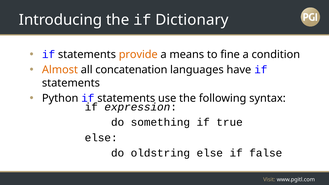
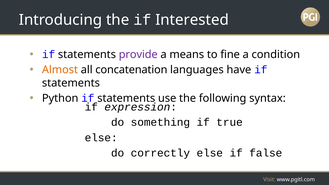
Dictionary: Dictionary -> Interested
provide colour: orange -> purple
oldstring: oldstring -> correctly
